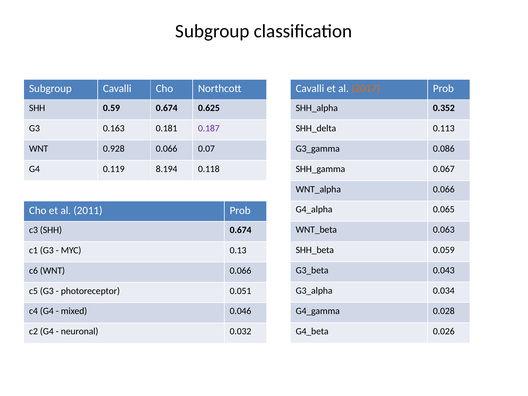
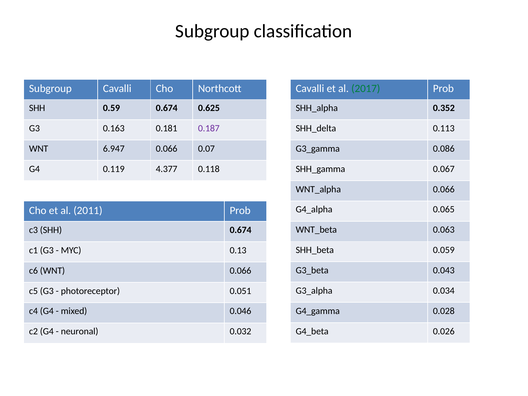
2017 colour: orange -> green
0.928: 0.928 -> 6.947
8.194: 8.194 -> 4.377
